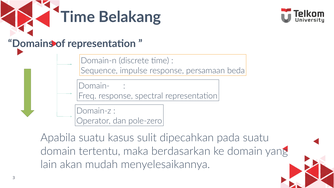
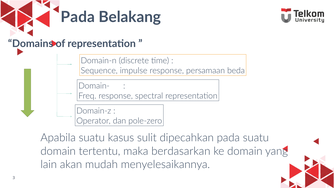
Time at (78, 17): Time -> Pada
